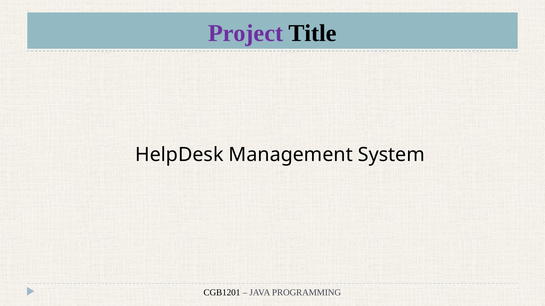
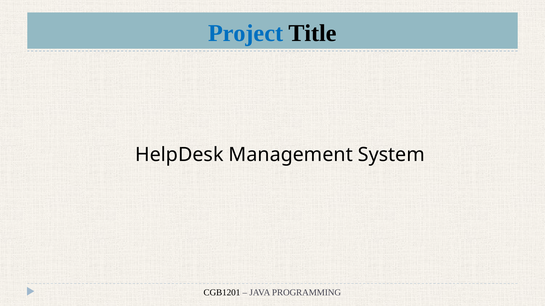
Project colour: purple -> blue
